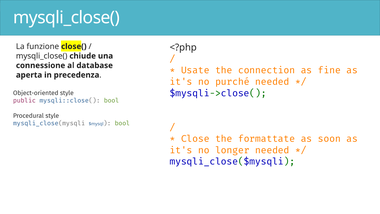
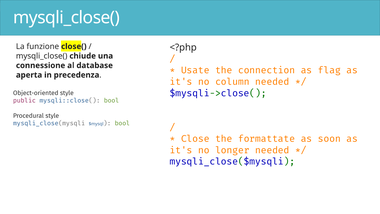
fine: fine -> flag
purché: purché -> column
